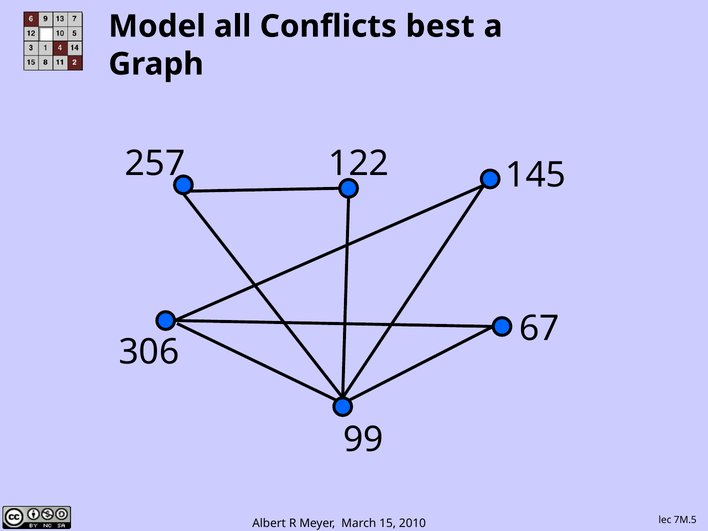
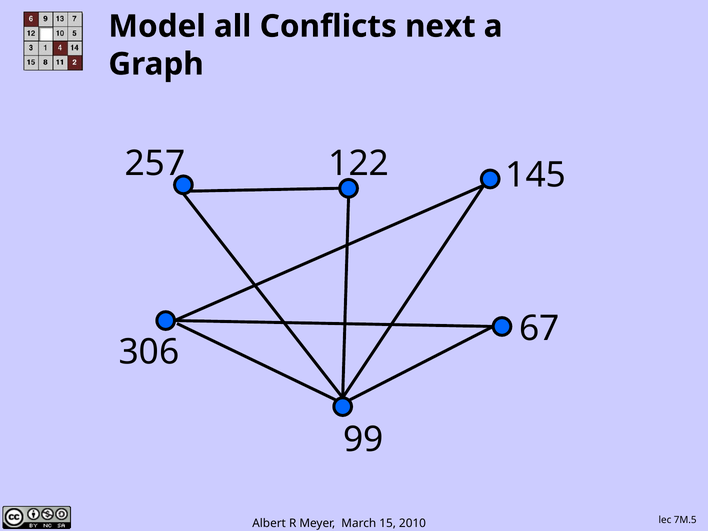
best: best -> next
